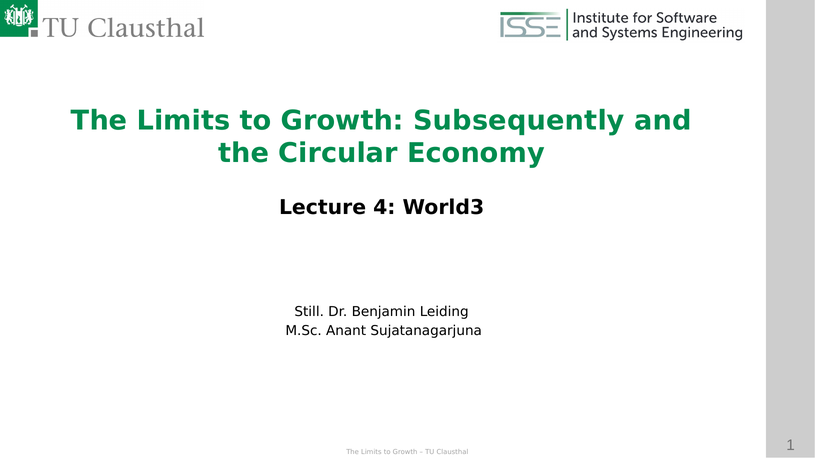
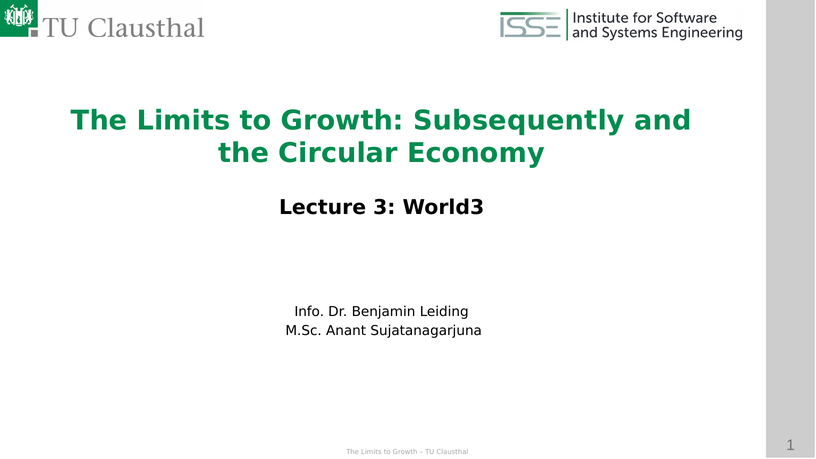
4: 4 -> 3
Still: Still -> Info
